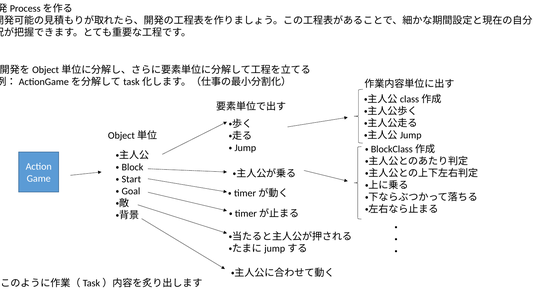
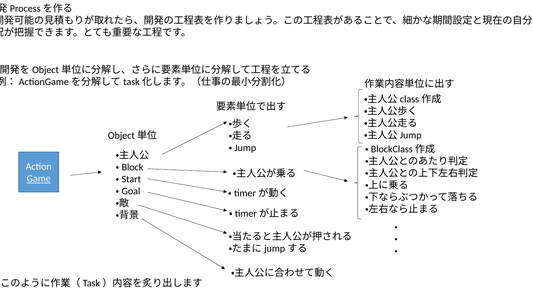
Game underline: none -> present
